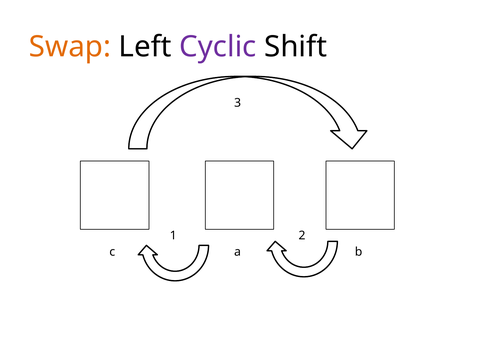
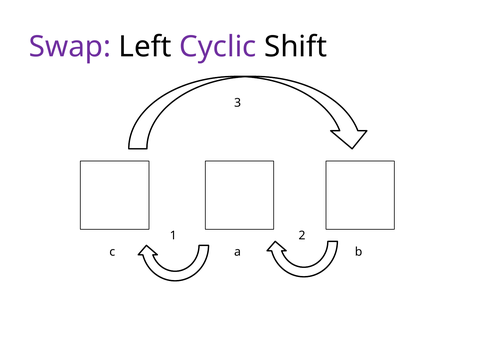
Swap colour: orange -> purple
